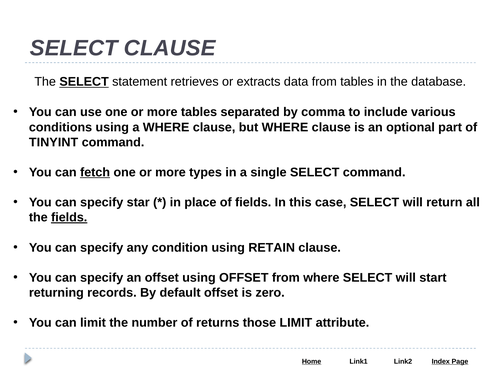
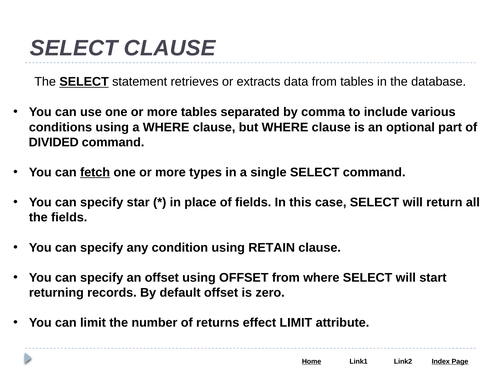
TINYINT: TINYINT -> DIVIDED
fields at (69, 217) underline: present -> none
those: those -> effect
